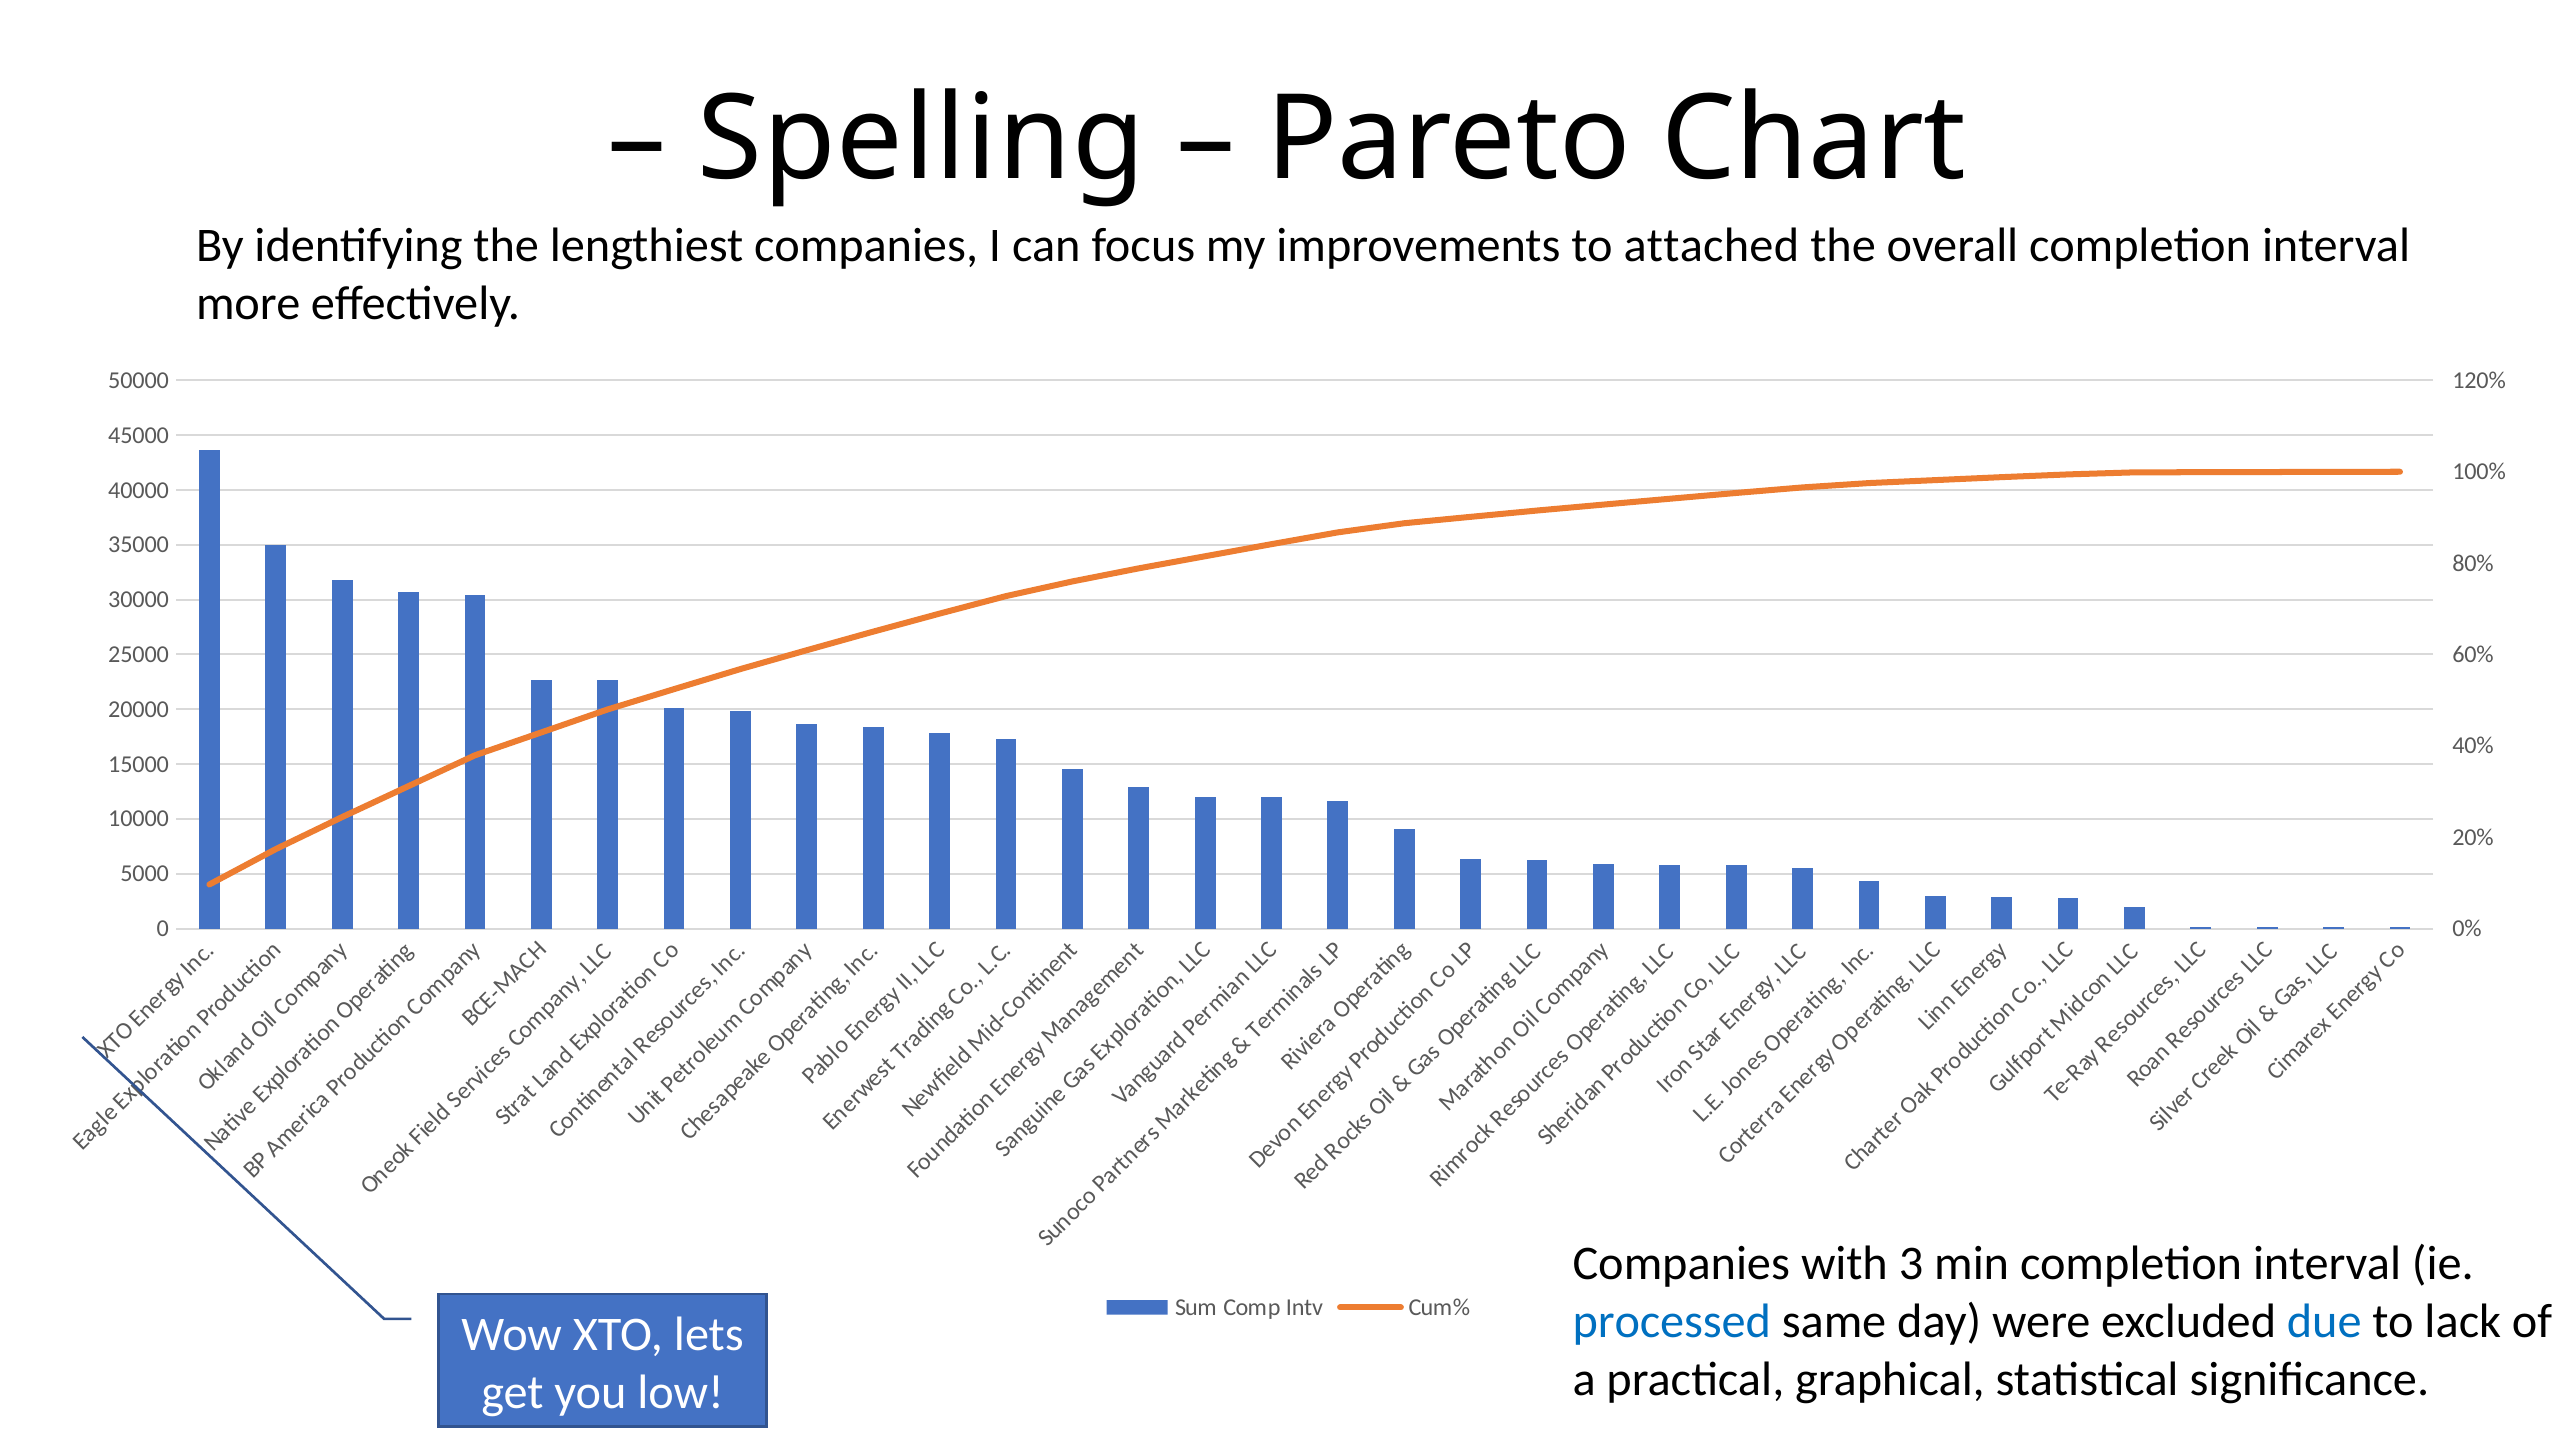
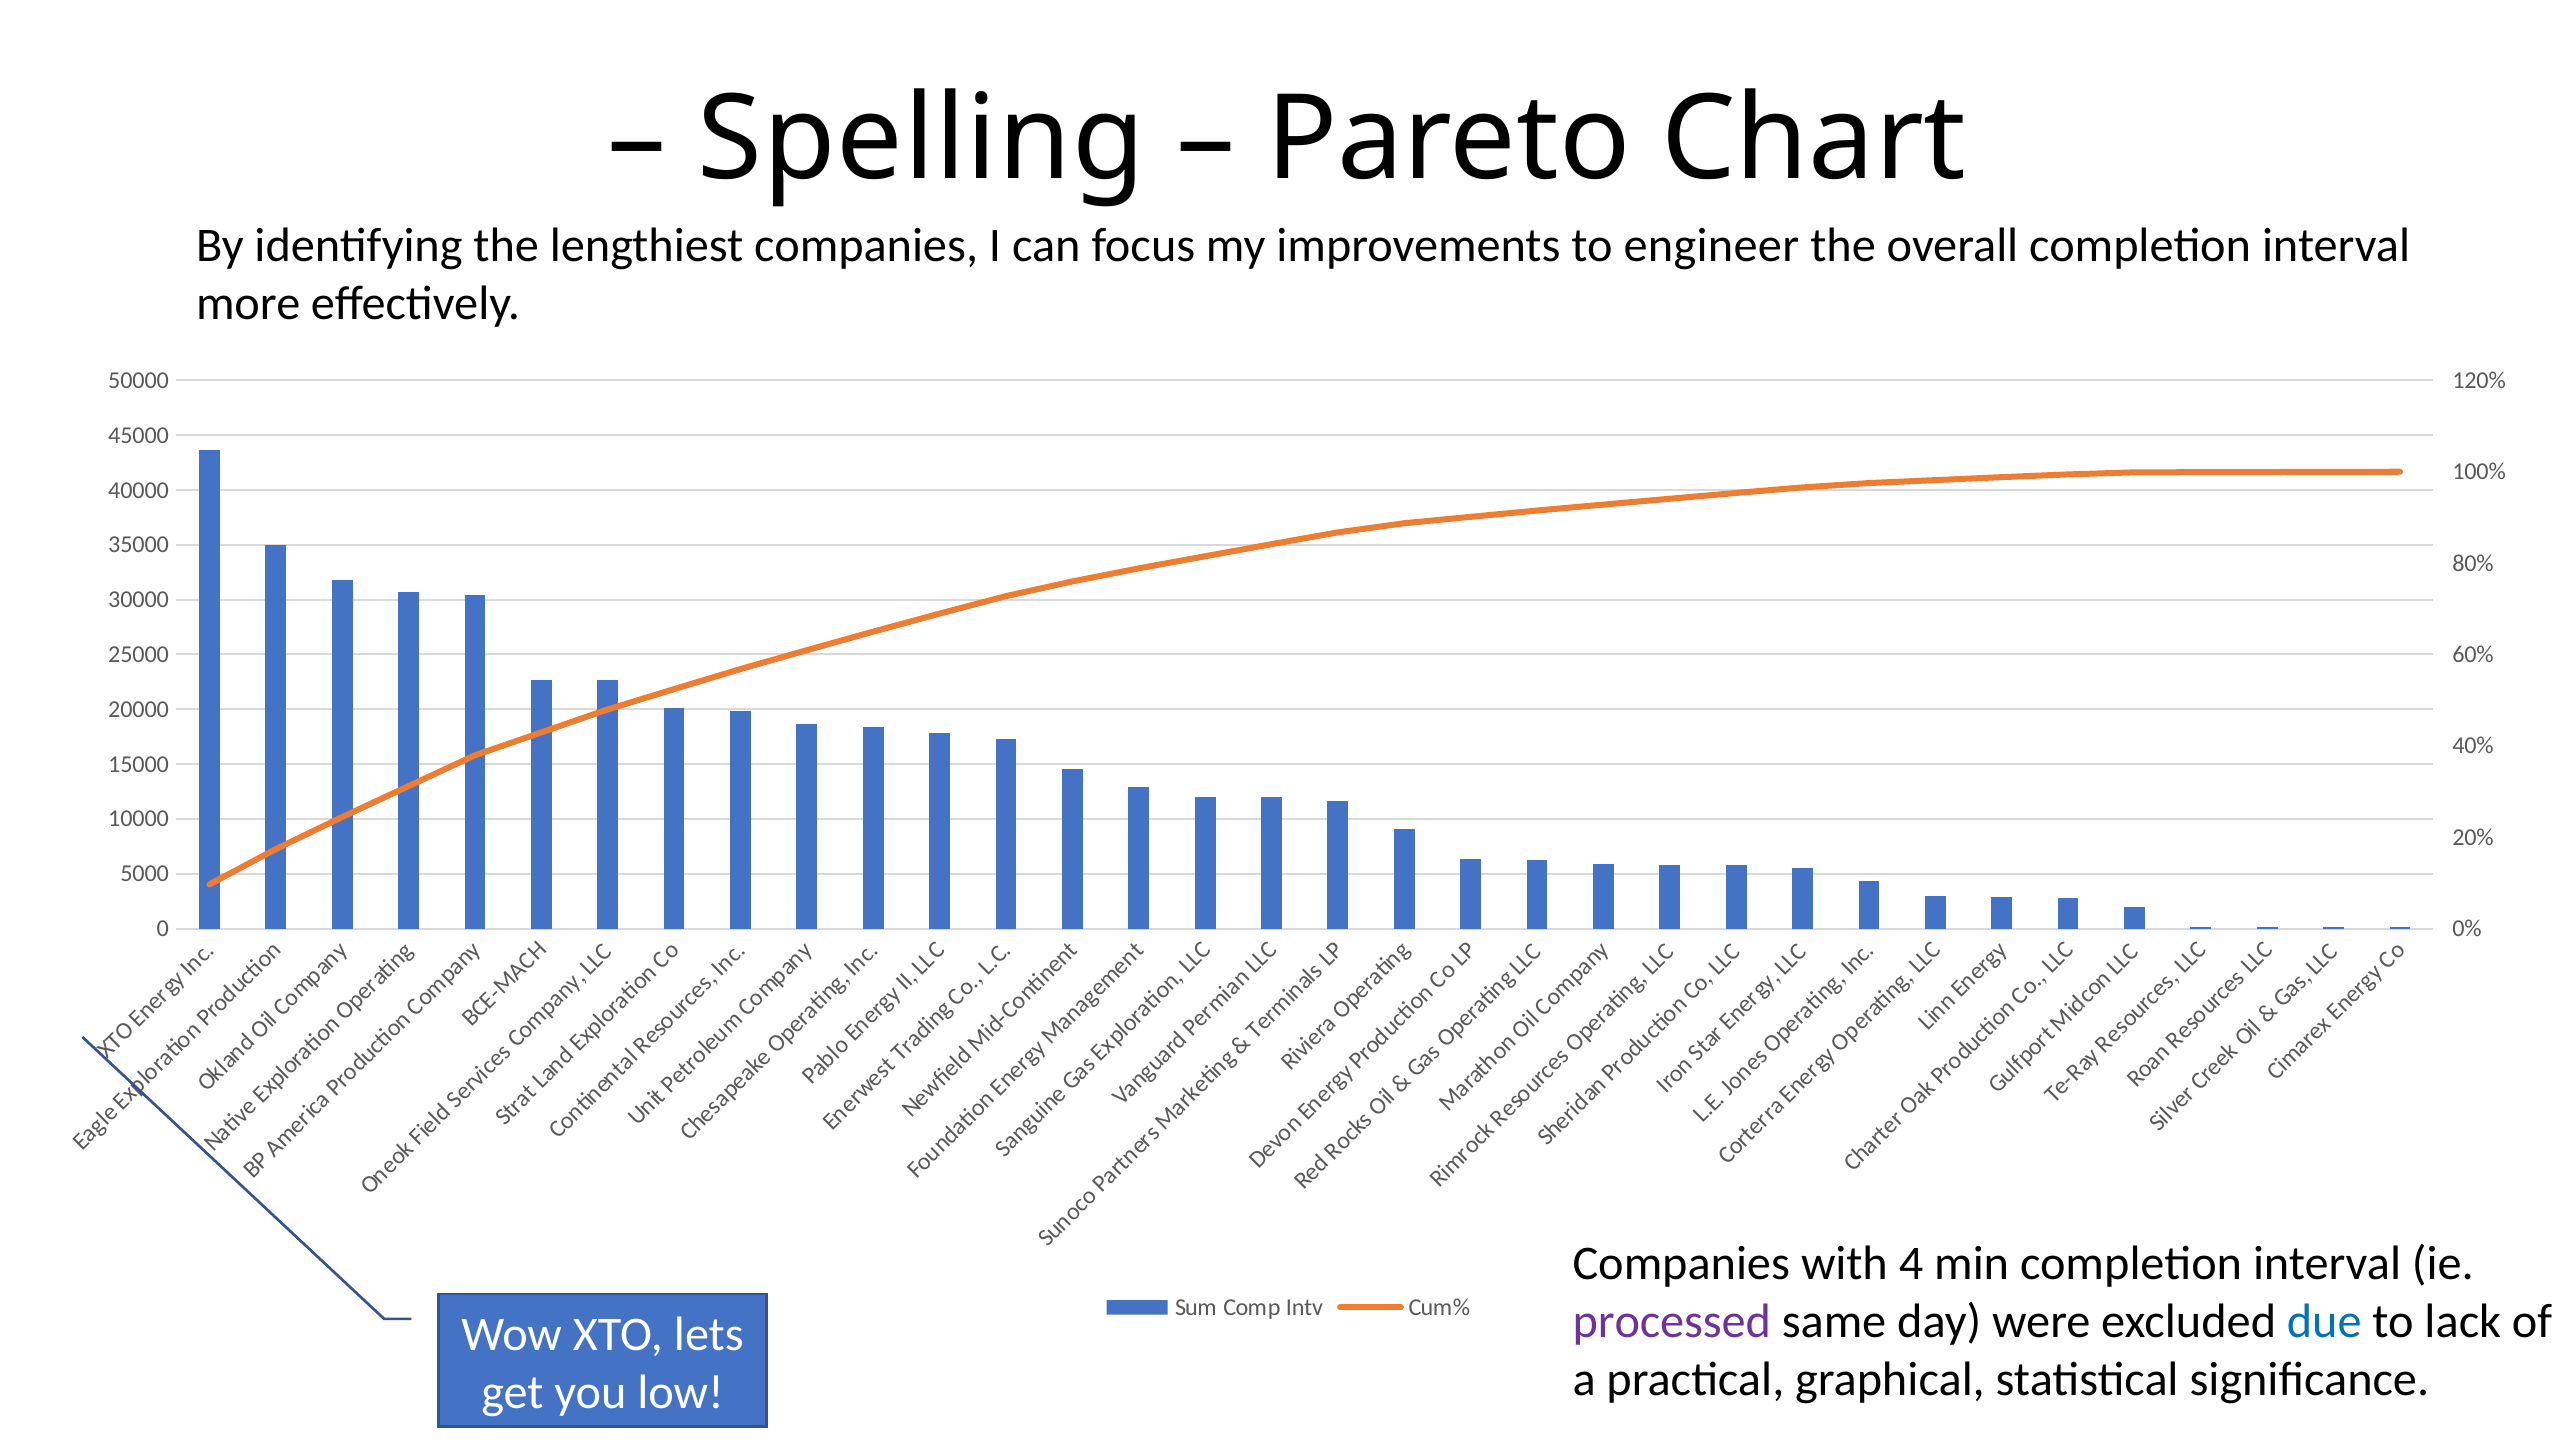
attached: attached -> engineer
3: 3 -> 4
processed colour: blue -> purple
